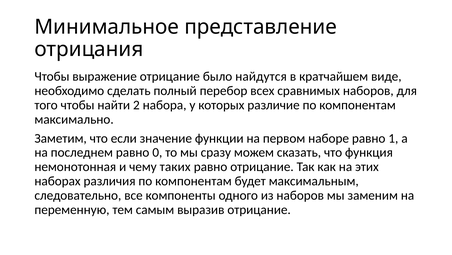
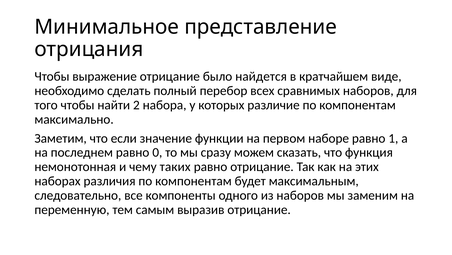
найдутся: найдутся -> найдется
